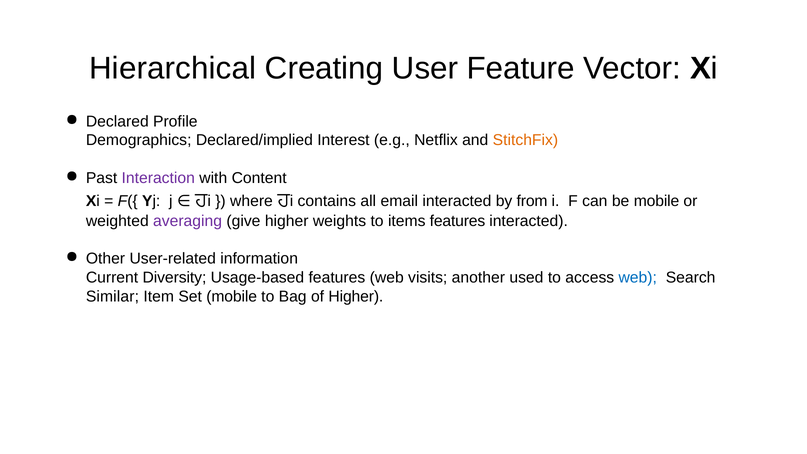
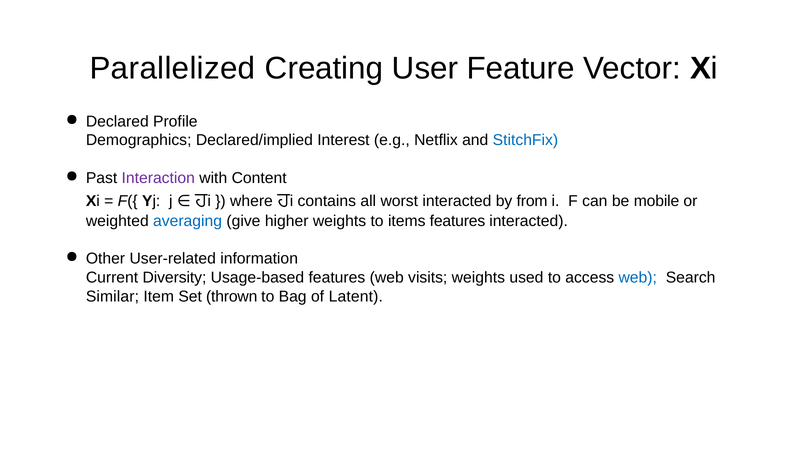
Hierarchical: Hierarchical -> Parallelized
StitchFix colour: orange -> blue
email: email -> worst
averaging colour: purple -> blue
visits another: another -> weights
Set mobile: mobile -> thrown
of Higher: Higher -> Latent
